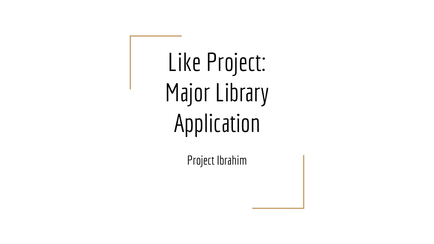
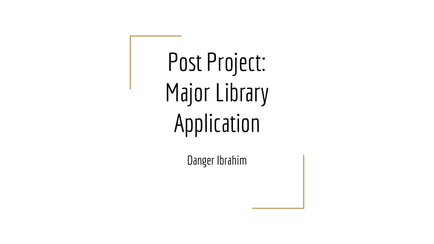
Like: Like -> Post
Project at (201, 161): Project -> Danger
